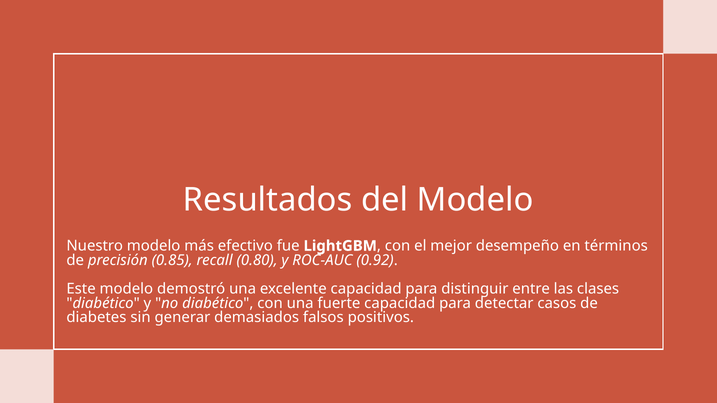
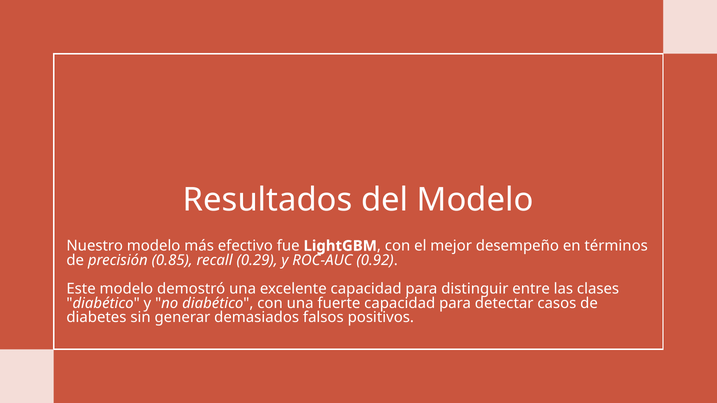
0.80: 0.80 -> 0.29
